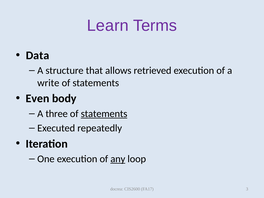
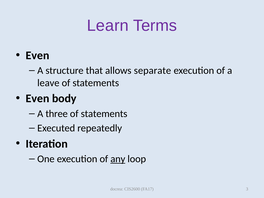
Data at (38, 55): Data -> Even
retrieved: retrieved -> separate
write: write -> leave
statements at (104, 114) underline: present -> none
